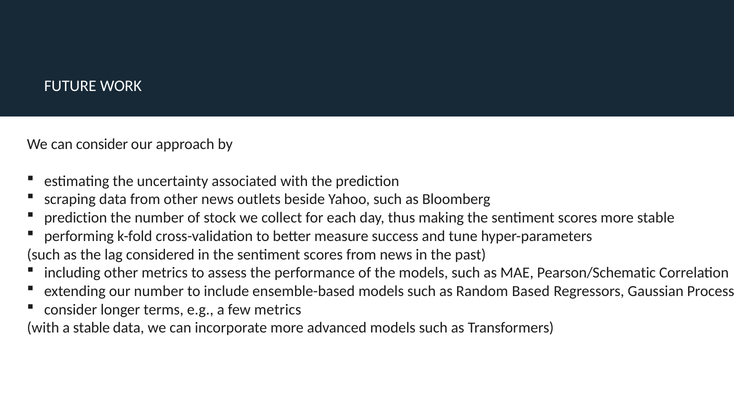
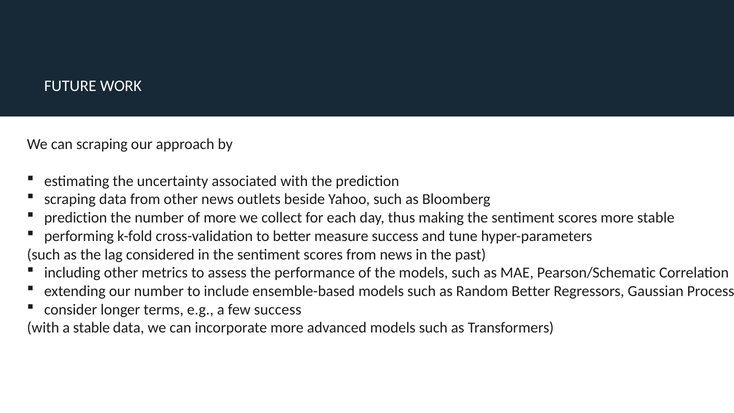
can consider: consider -> scraping
of stock: stock -> more
Random Based: Based -> Better
few metrics: metrics -> success
